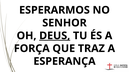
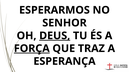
FORÇA underline: none -> present
